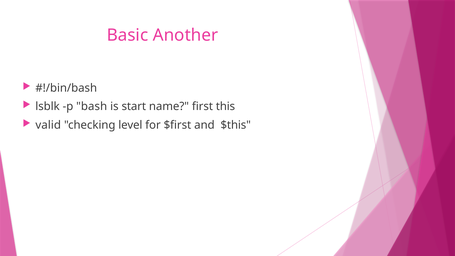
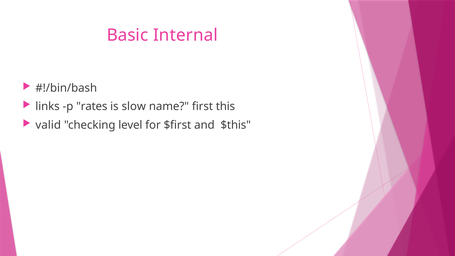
Another: Another -> Internal
lsblk: lsblk -> links
bash: bash -> rates
start: start -> slow
